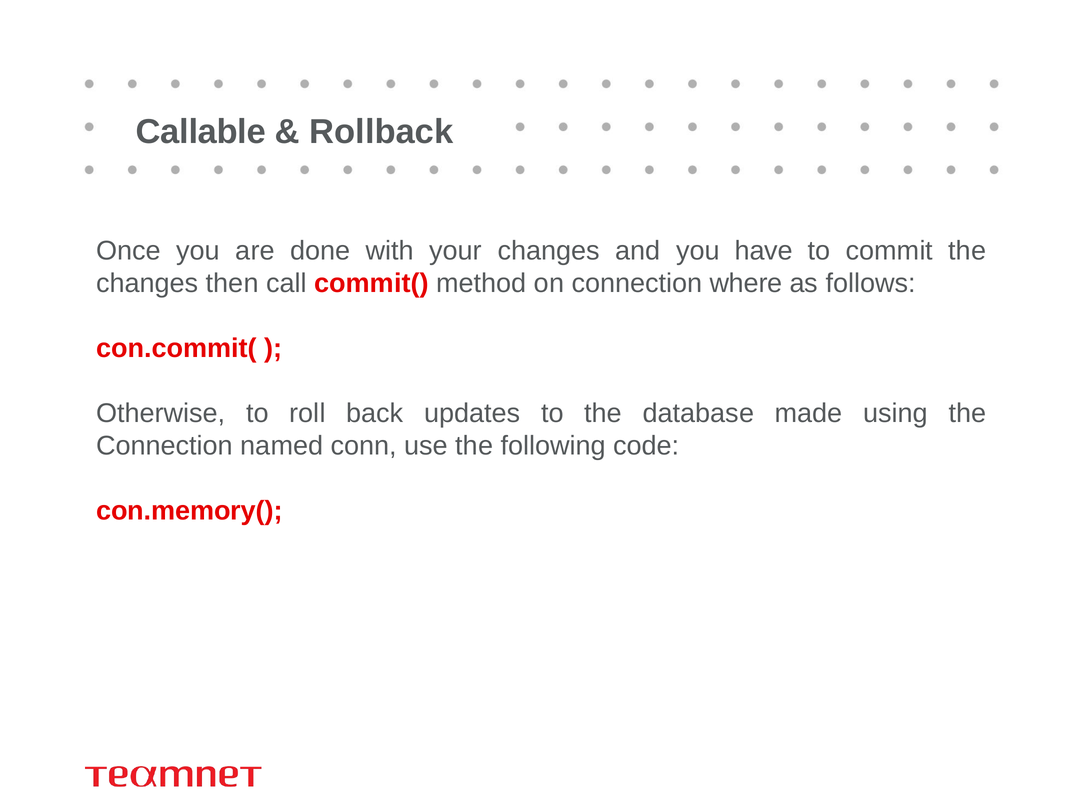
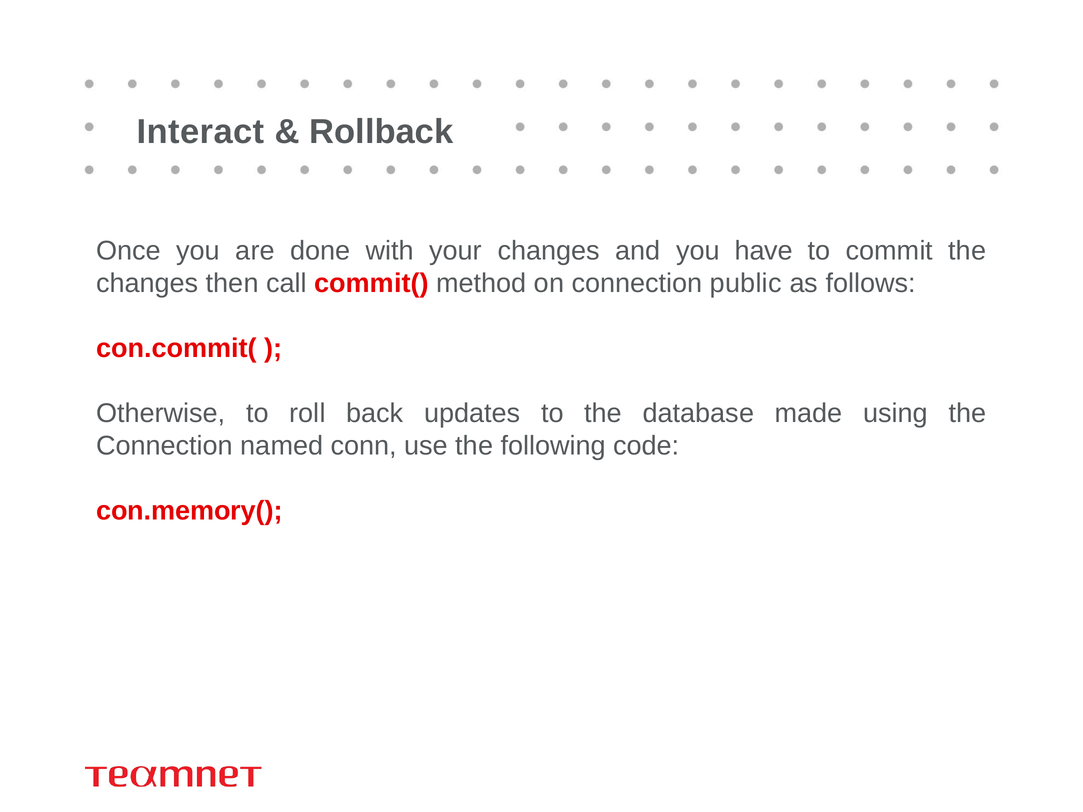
Callable: Callable -> Interact
where: where -> public
